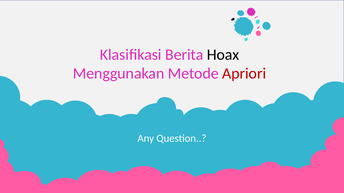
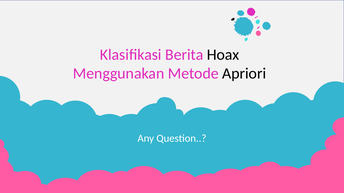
Apriori colour: red -> black
